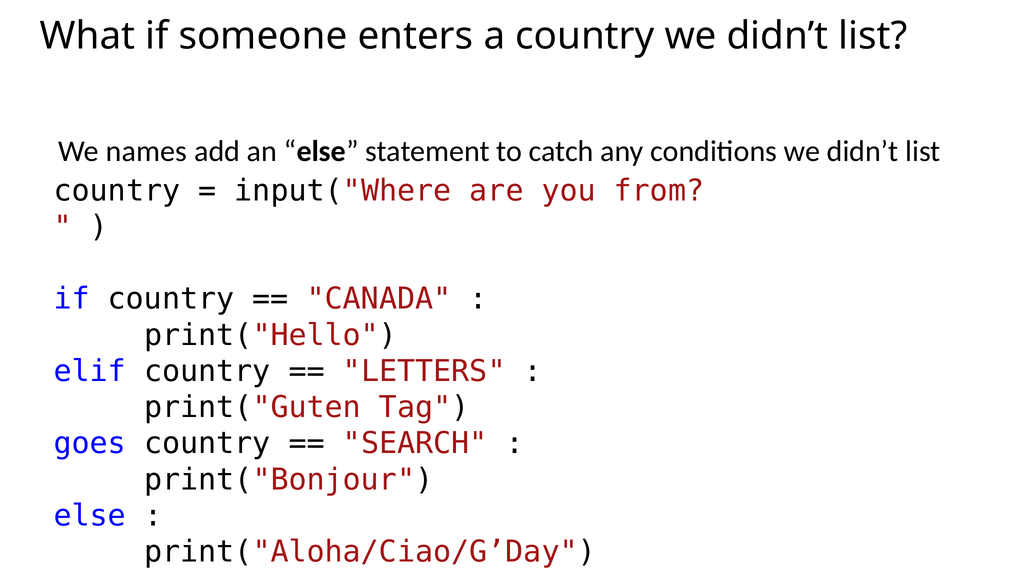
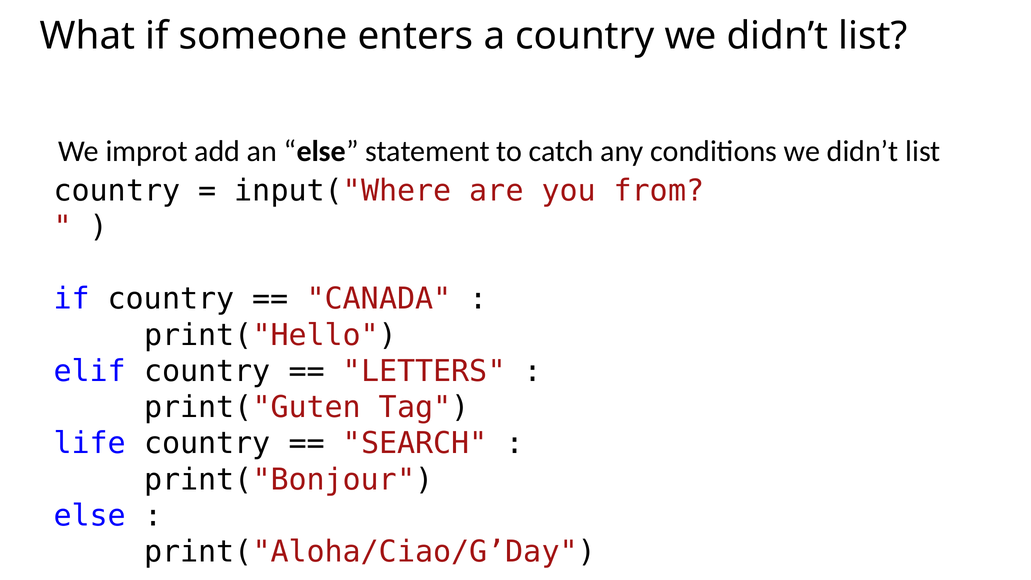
names: names -> improt
goes: goes -> life
